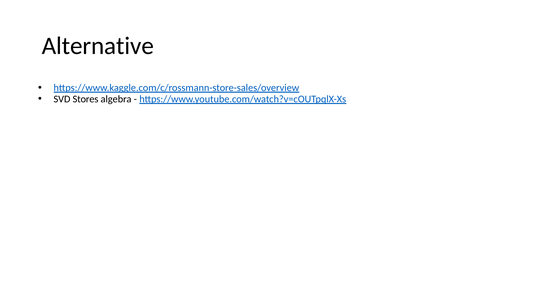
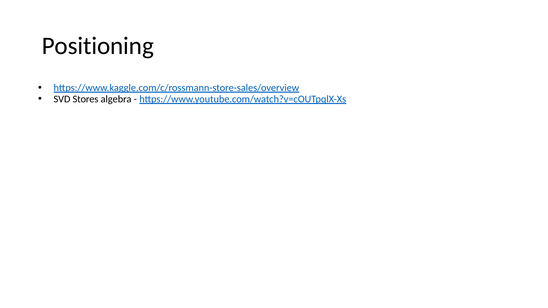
Alternative: Alternative -> Positioning
